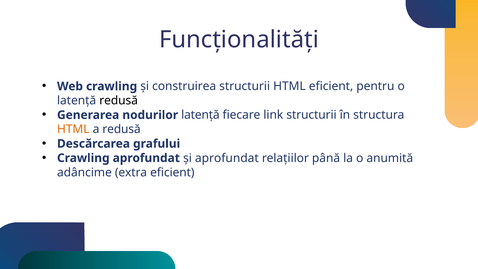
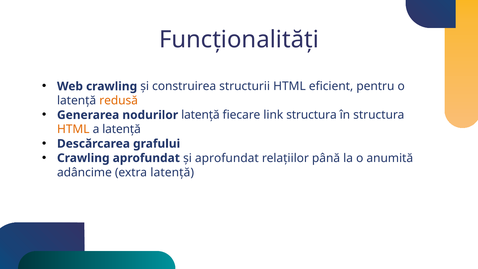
redusă at (119, 101) colour: black -> orange
link structurii: structurii -> structura
a redusă: redusă -> latență
extra eficient: eficient -> latență
